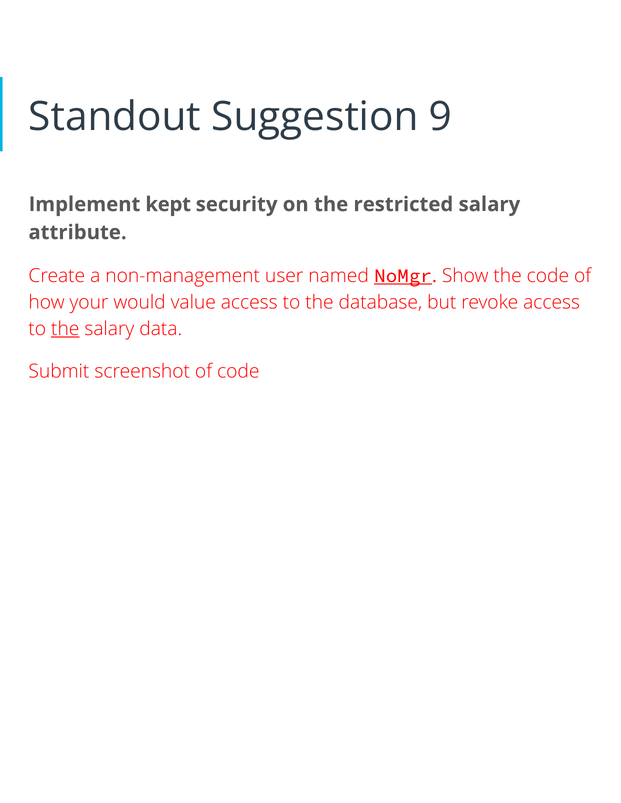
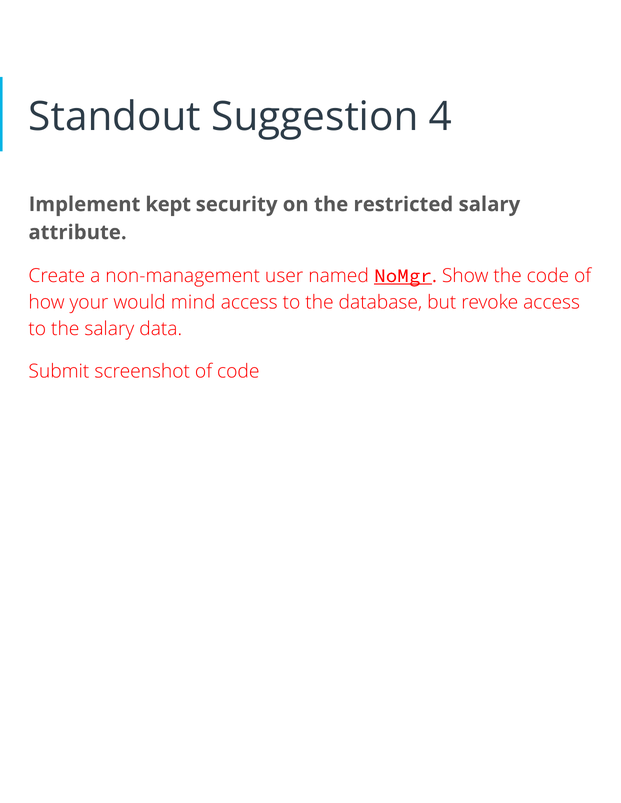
9: 9 -> 4
value: value -> mind
the at (65, 329) underline: present -> none
